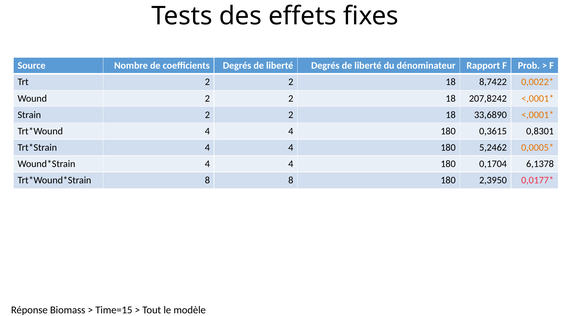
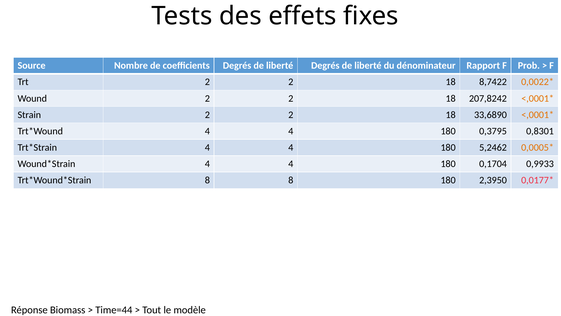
0,3615: 0,3615 -> 0,3795
6,1378: 6,1378 -> 0,9933
Time=15: Time=15 -> Time=44
